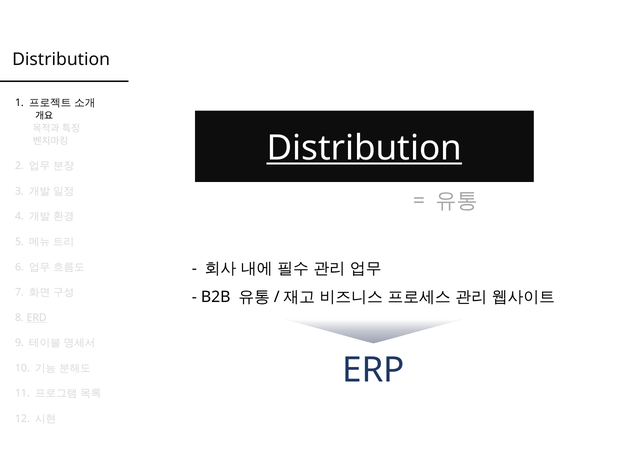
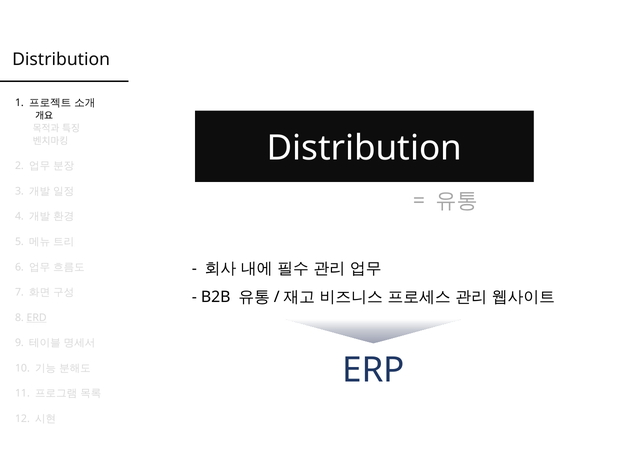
Distribution at (364, 148) underline: present -> none
